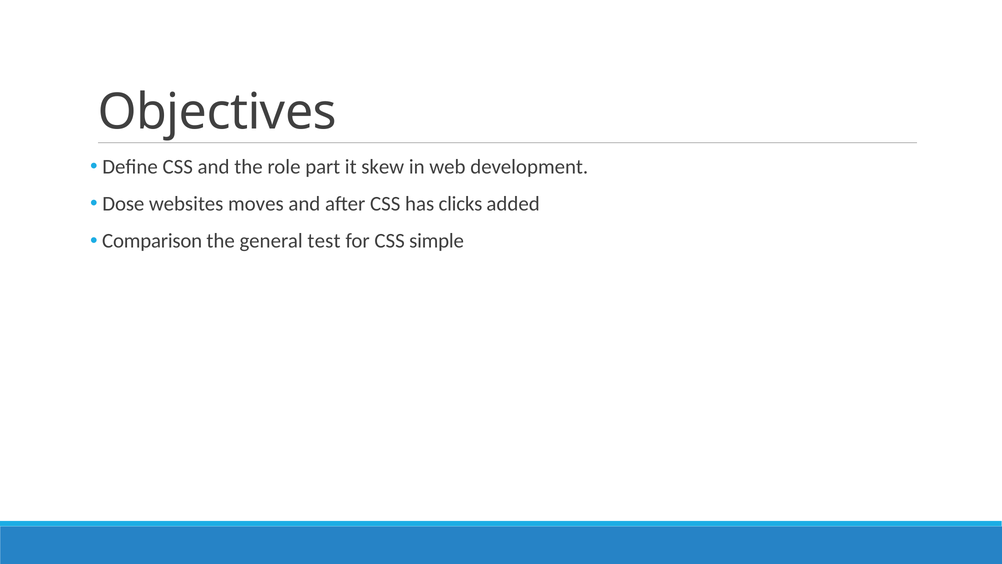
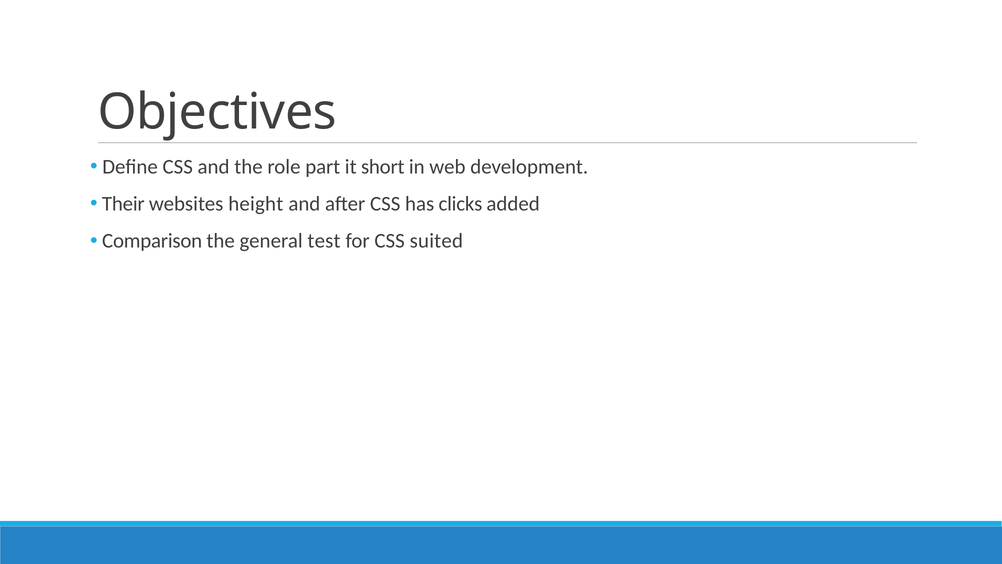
skew: skew -> short
Dose: Dose -> Their
moves: moves -> height
simple: simple -> suited
